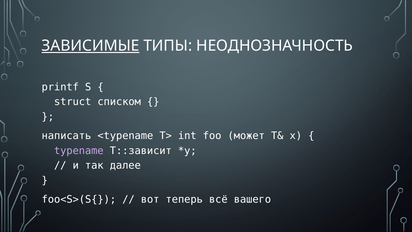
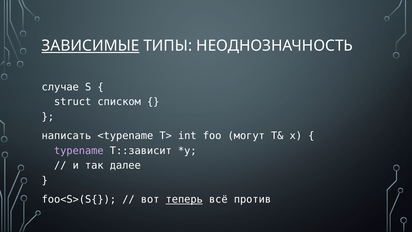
printf: printf -> случае
может: может -> могут
теперь underline: none -> present
вашего: вашего -> против
